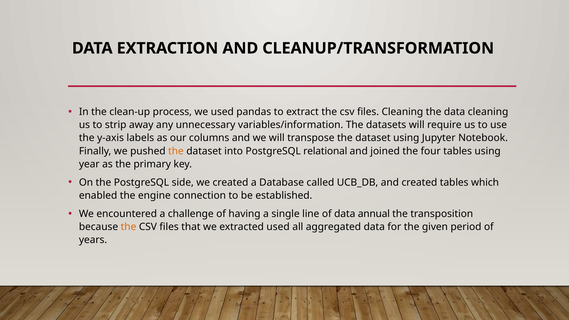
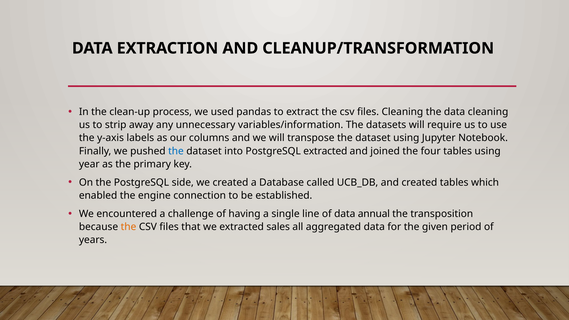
the at (176, 151) colour: orange -> blue
PostgreSQL relational: relational -> extracted
extracted used: used -> sales
